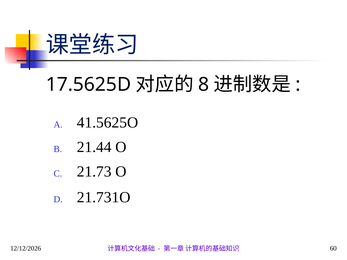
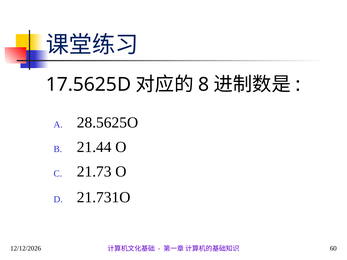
41.5625O: 41.5625O -> 28.5625O
